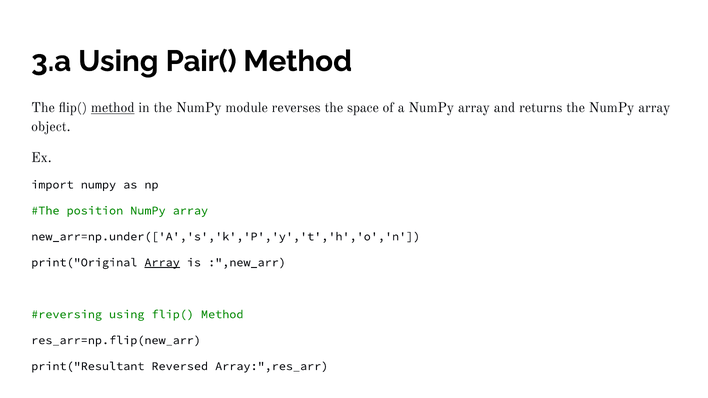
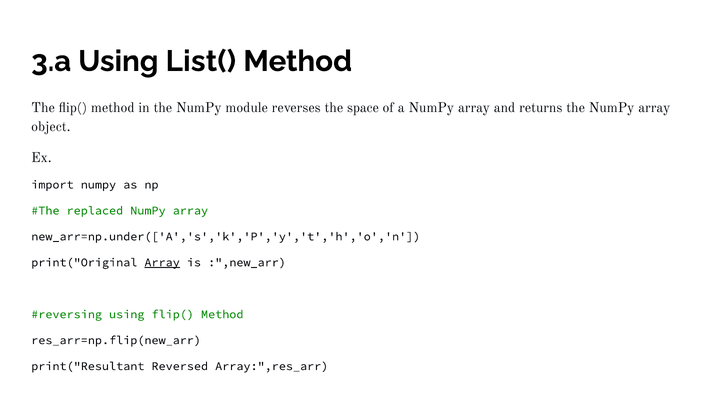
Pair(: Pair( -> List(
method at (113, 108) underline: present -> none
position: position -> replaced
